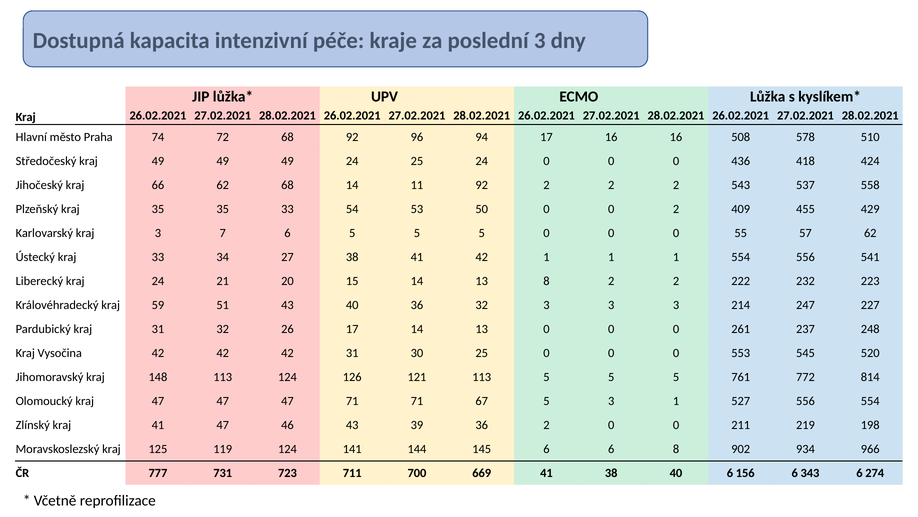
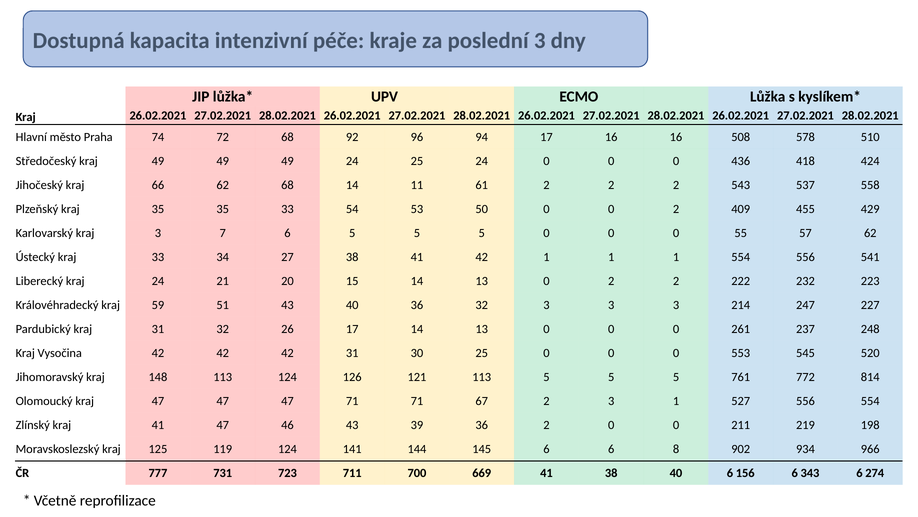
11 92: 92 -> 61
15 14 13 8: 8 -> 0
67 5: 5 -> 2
